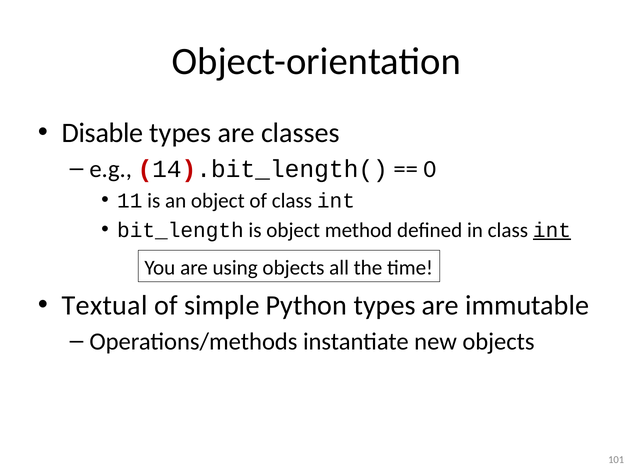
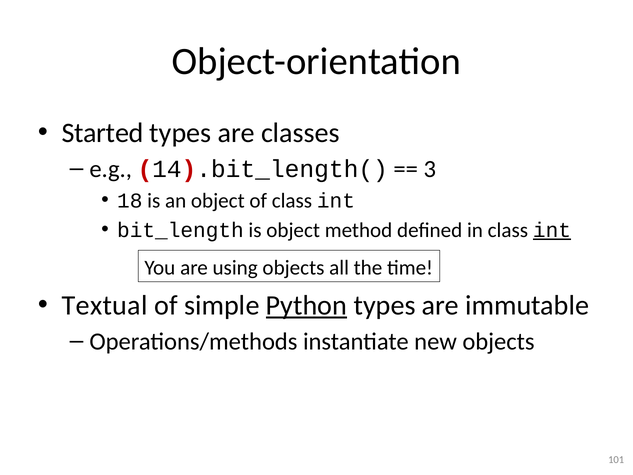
Disable: Disable -> Started
0: 0 -> 3
11: 11 -> 18
Python underline: none -> present
